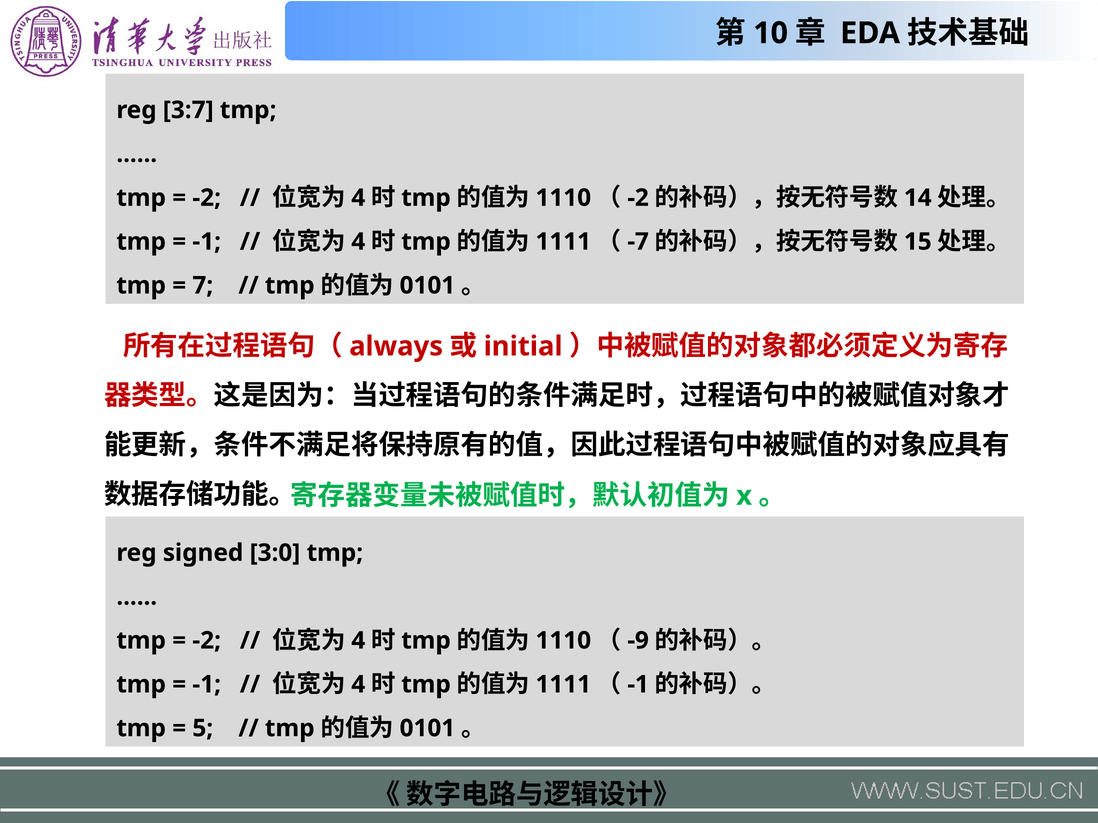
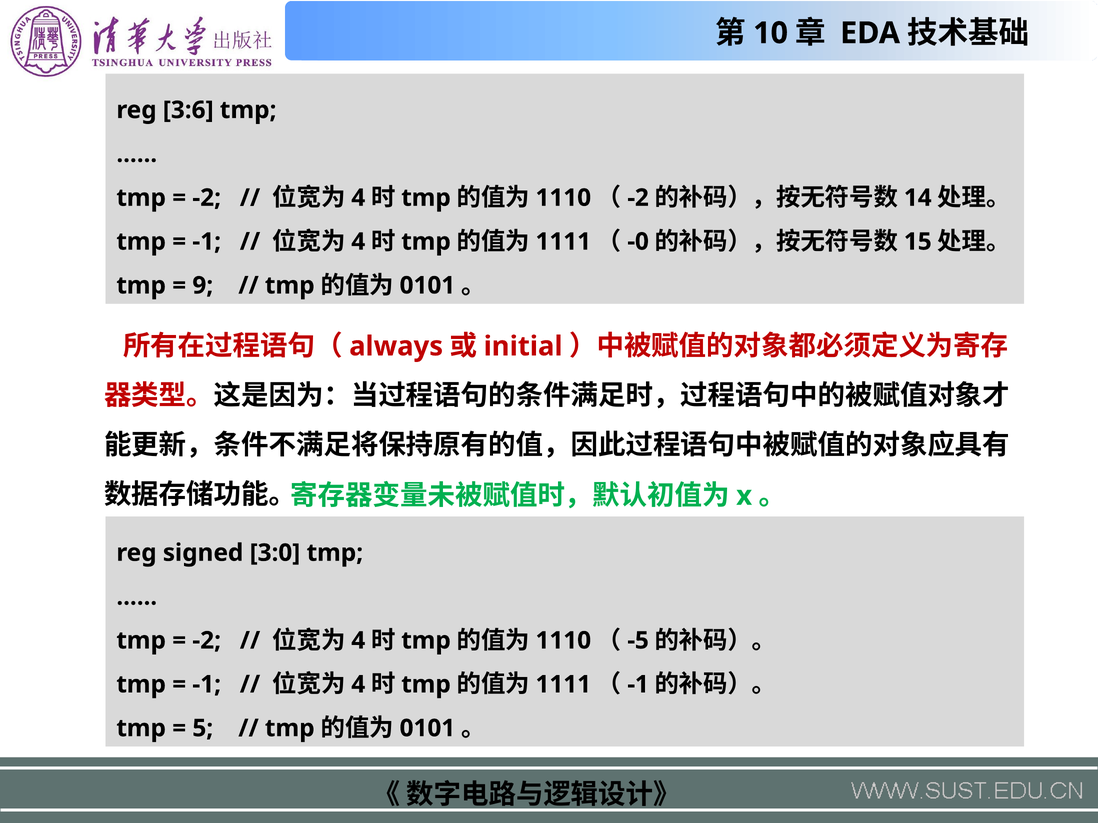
3:7: 3:7 -> 3:6
-7: -7 -> -0
7: 7 -> 9
-9: -9 -> -5
